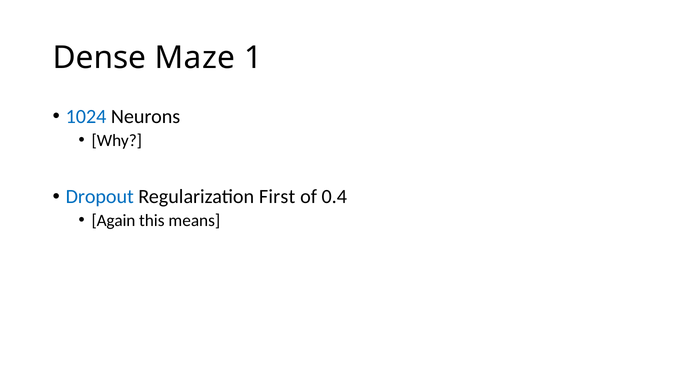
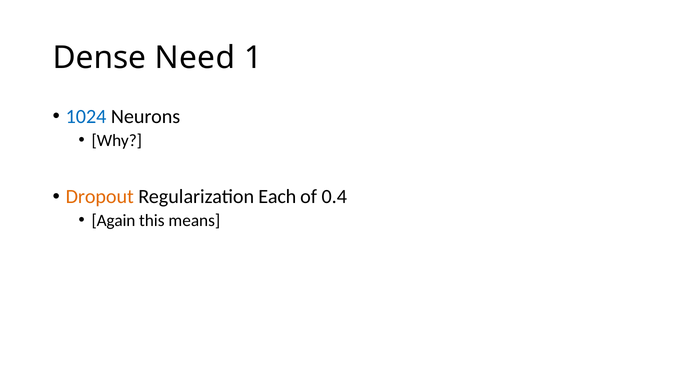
Maze: Maze -> Need
Dropout colour: blue -> orange
First: First -> Each
